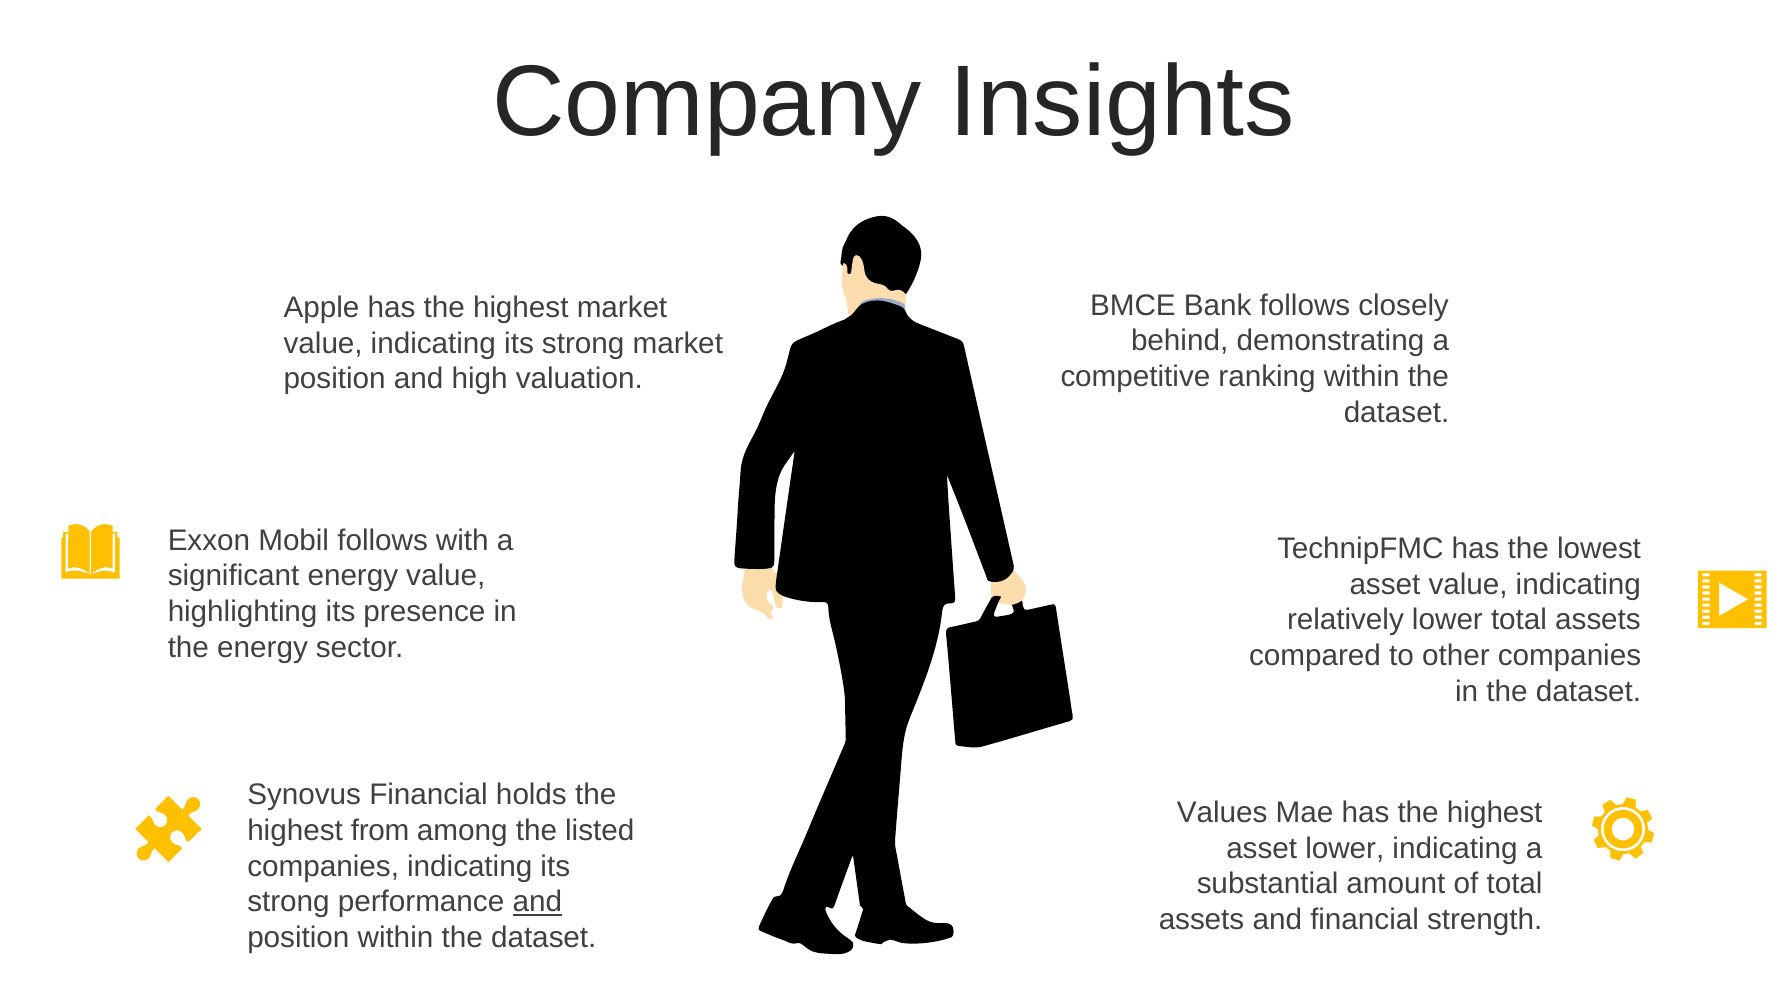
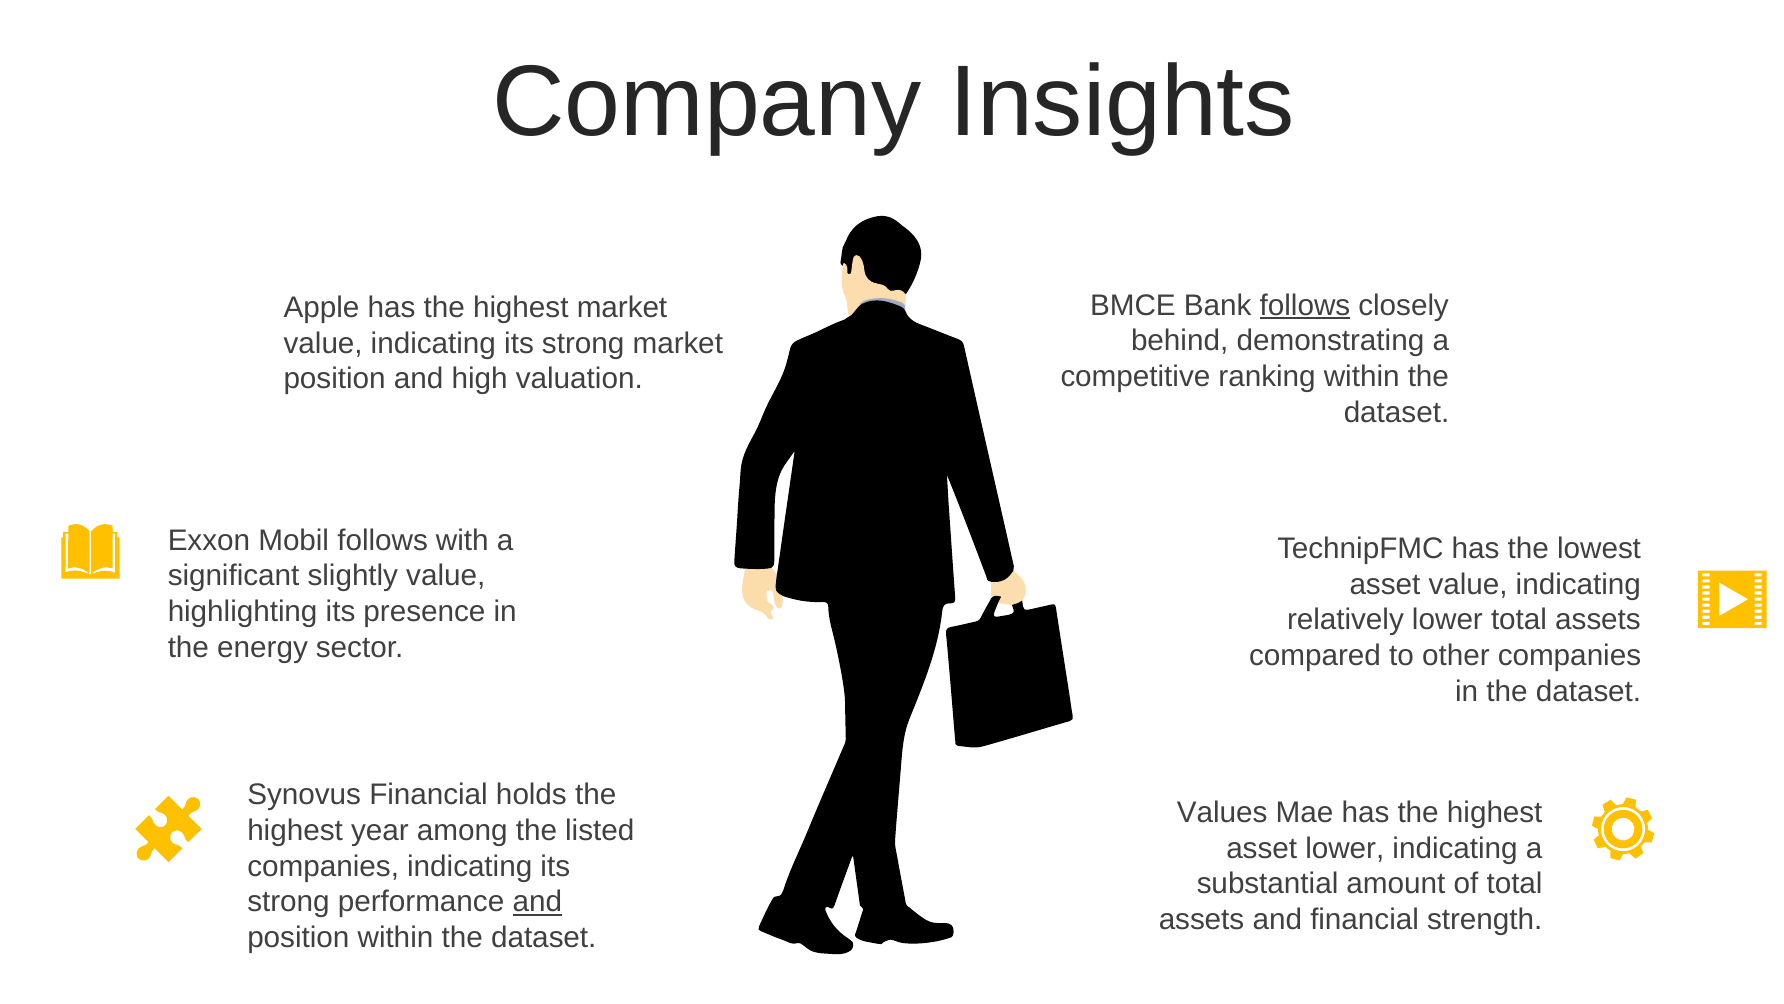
follows at (1305, 305) underline: none -> present
significant energy: energy -> slightly
from: from -> year
